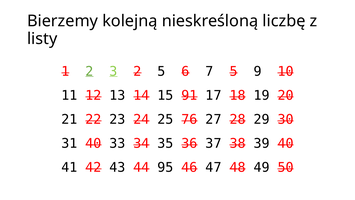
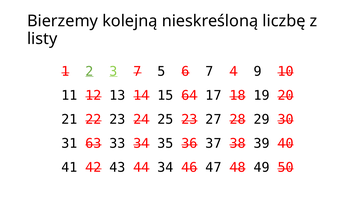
3 2: 2 -> 7
7 5: 5 -> 4
91: 91 -> 64
25 76: 76 -> 23
31 40: 40 -> 63
44 95: 95 -> 34
